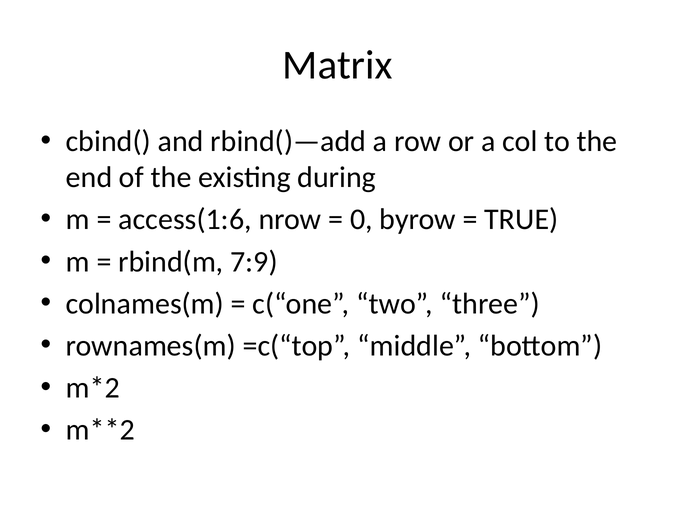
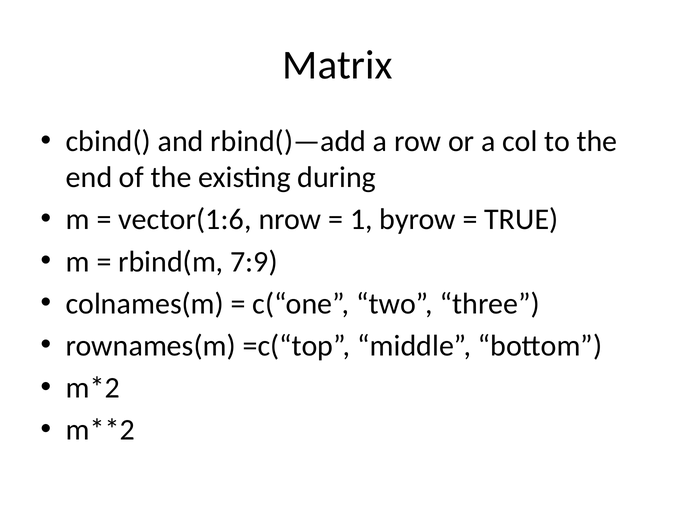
access(1:6: access(1:6 -> vector(1:6
0: 0 -> 1
